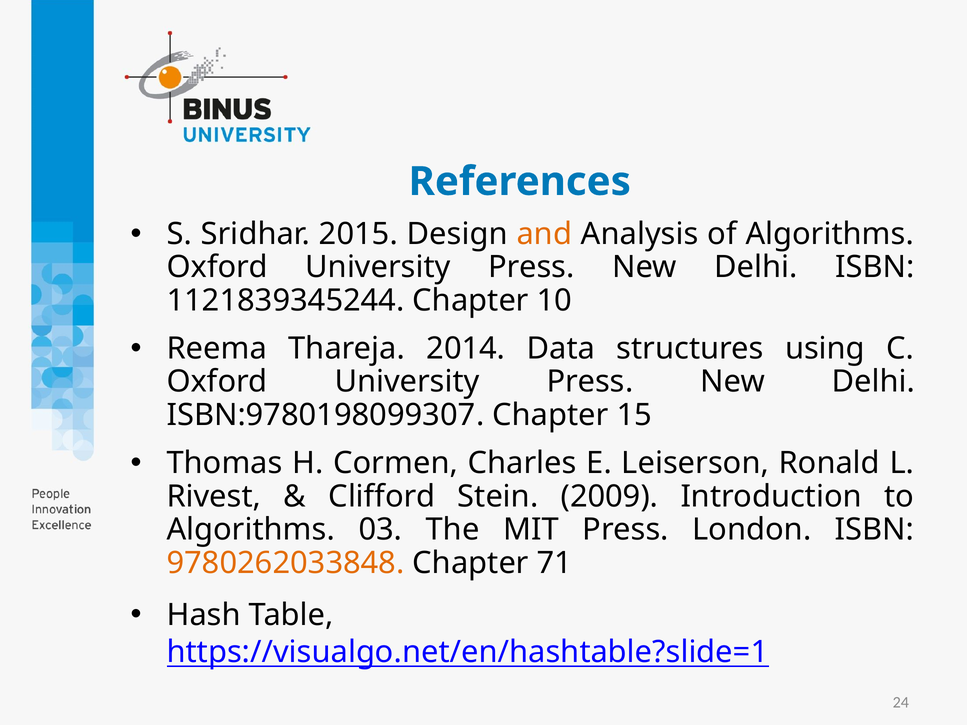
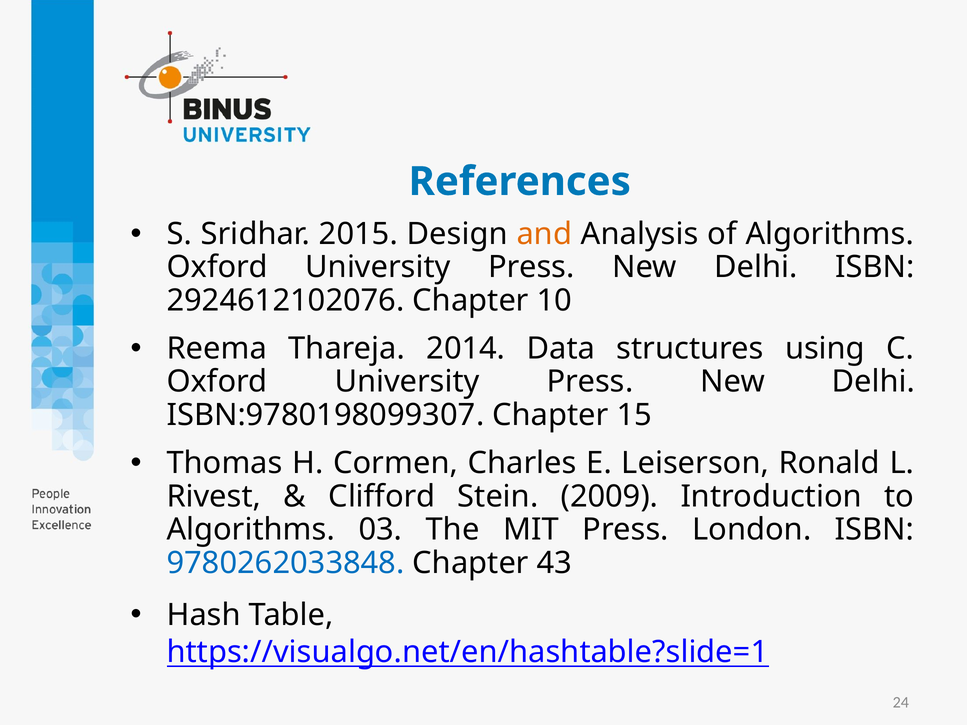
1121839345244: 1121839345244 -> 2924612102076
9780262033848 colour: orange -> blue
71: 71 -> 43
